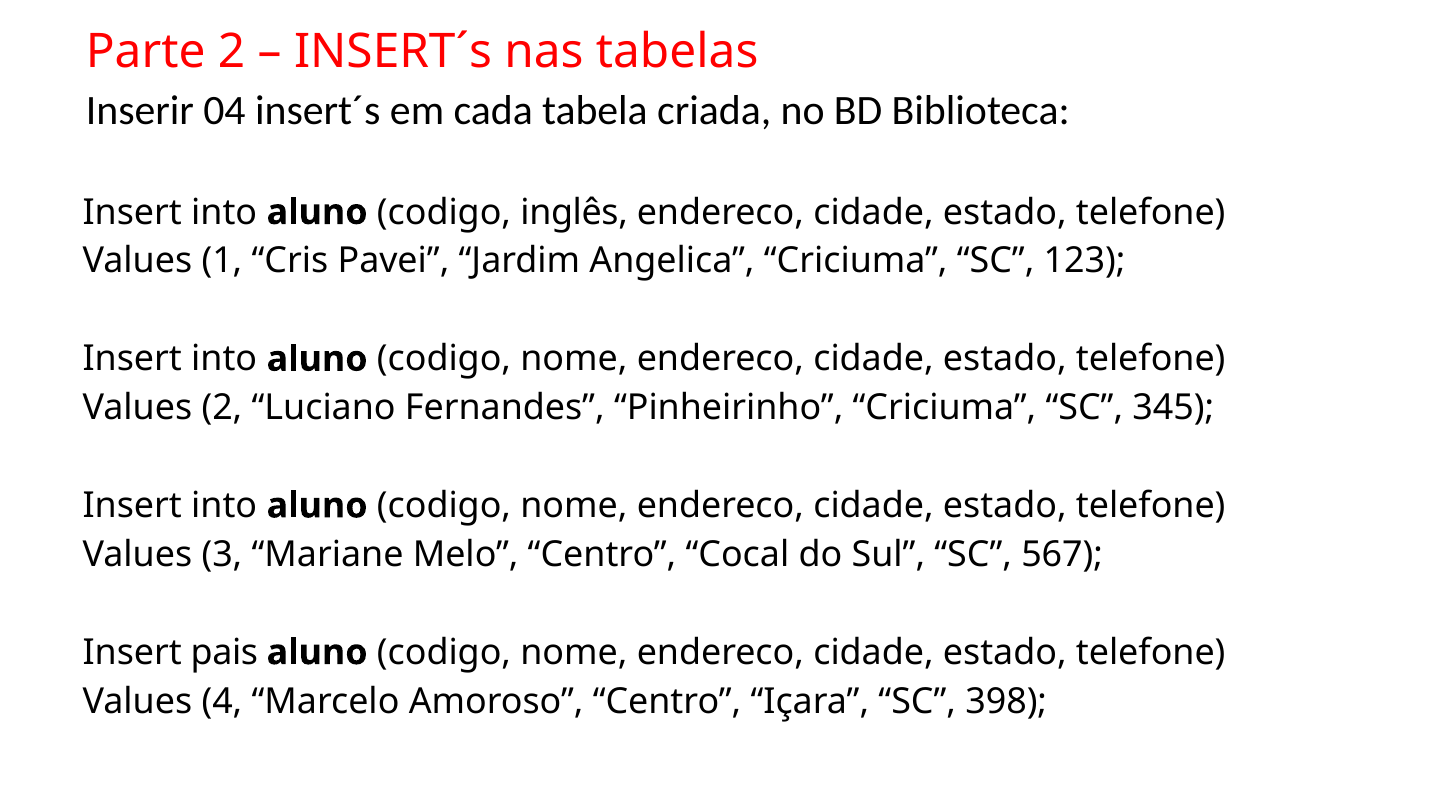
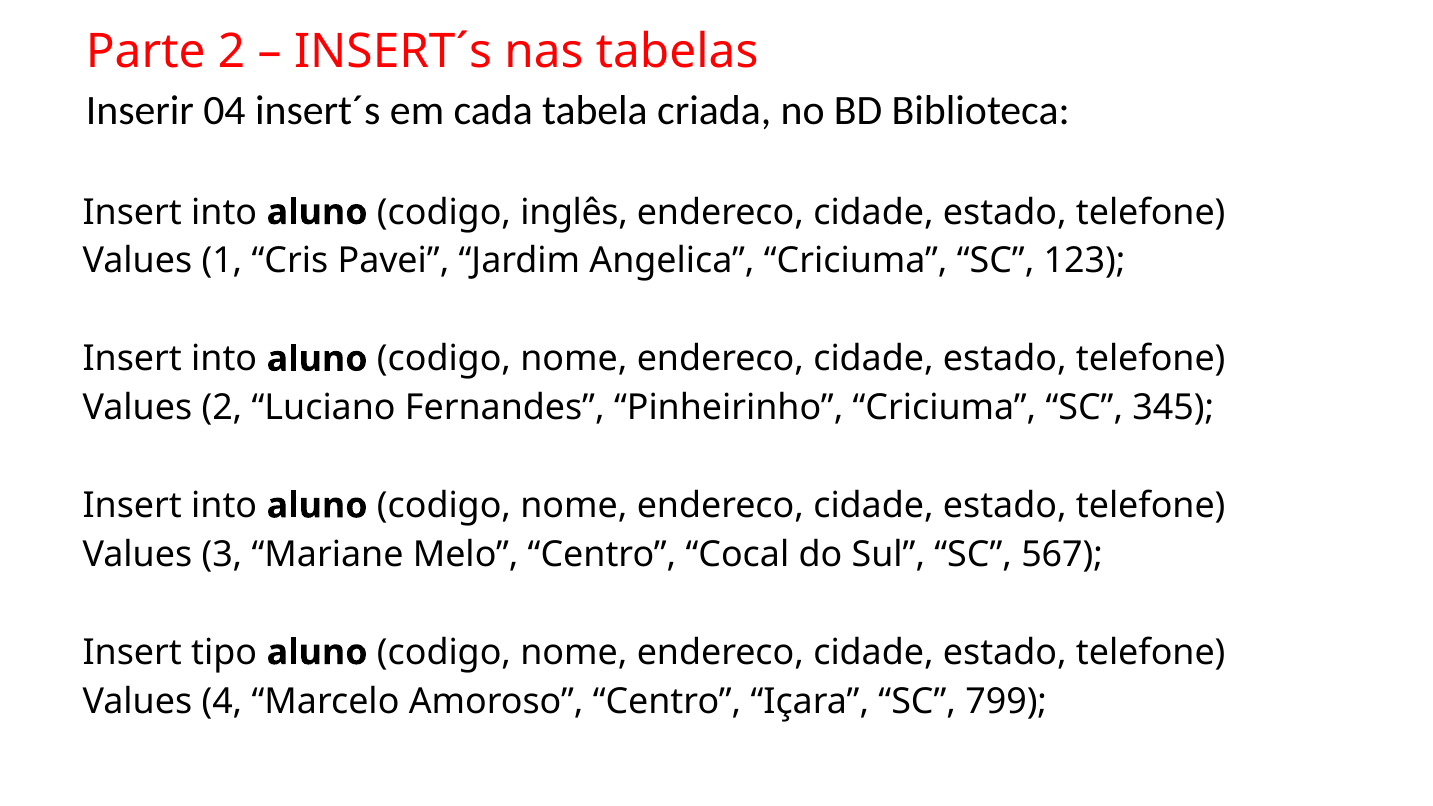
pais: pais -> tipo
398: 398 -> 799
